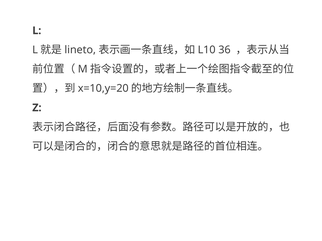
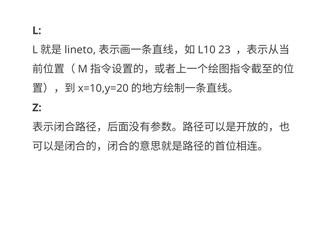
36: 36 -> 23
